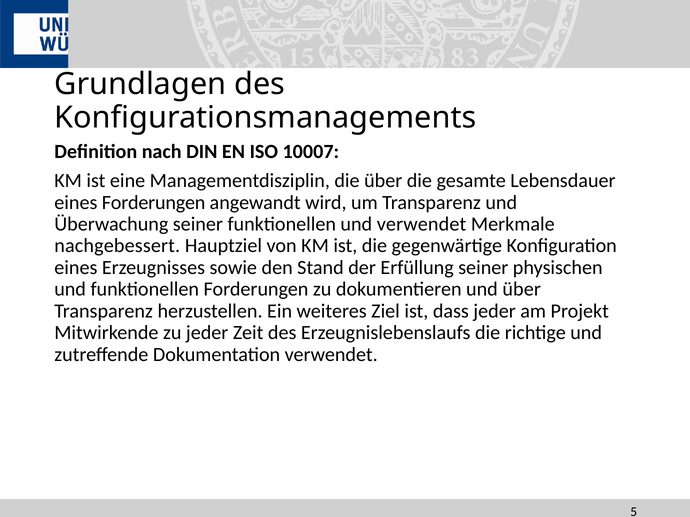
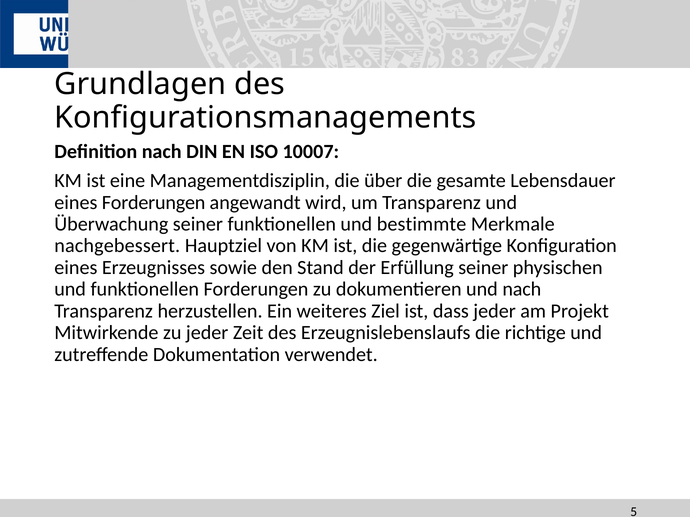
und verwendet: verwendet -> bestimmte
und über: über -> nach
